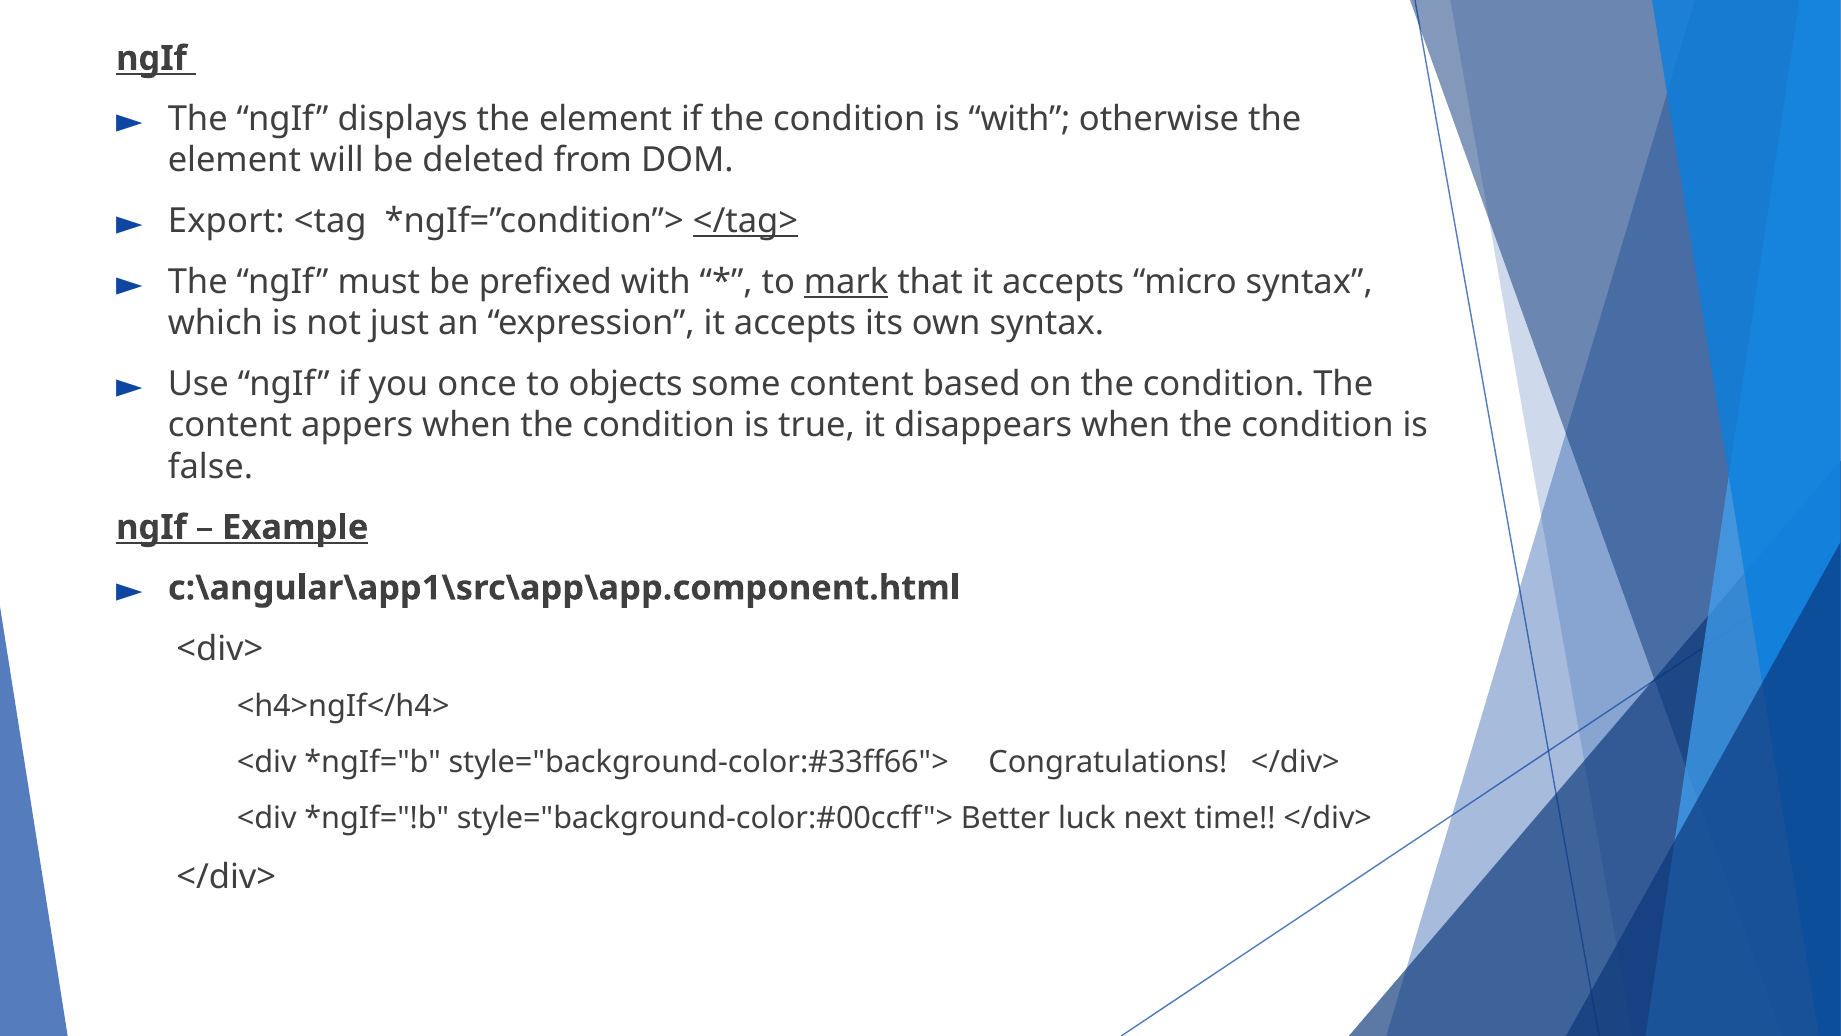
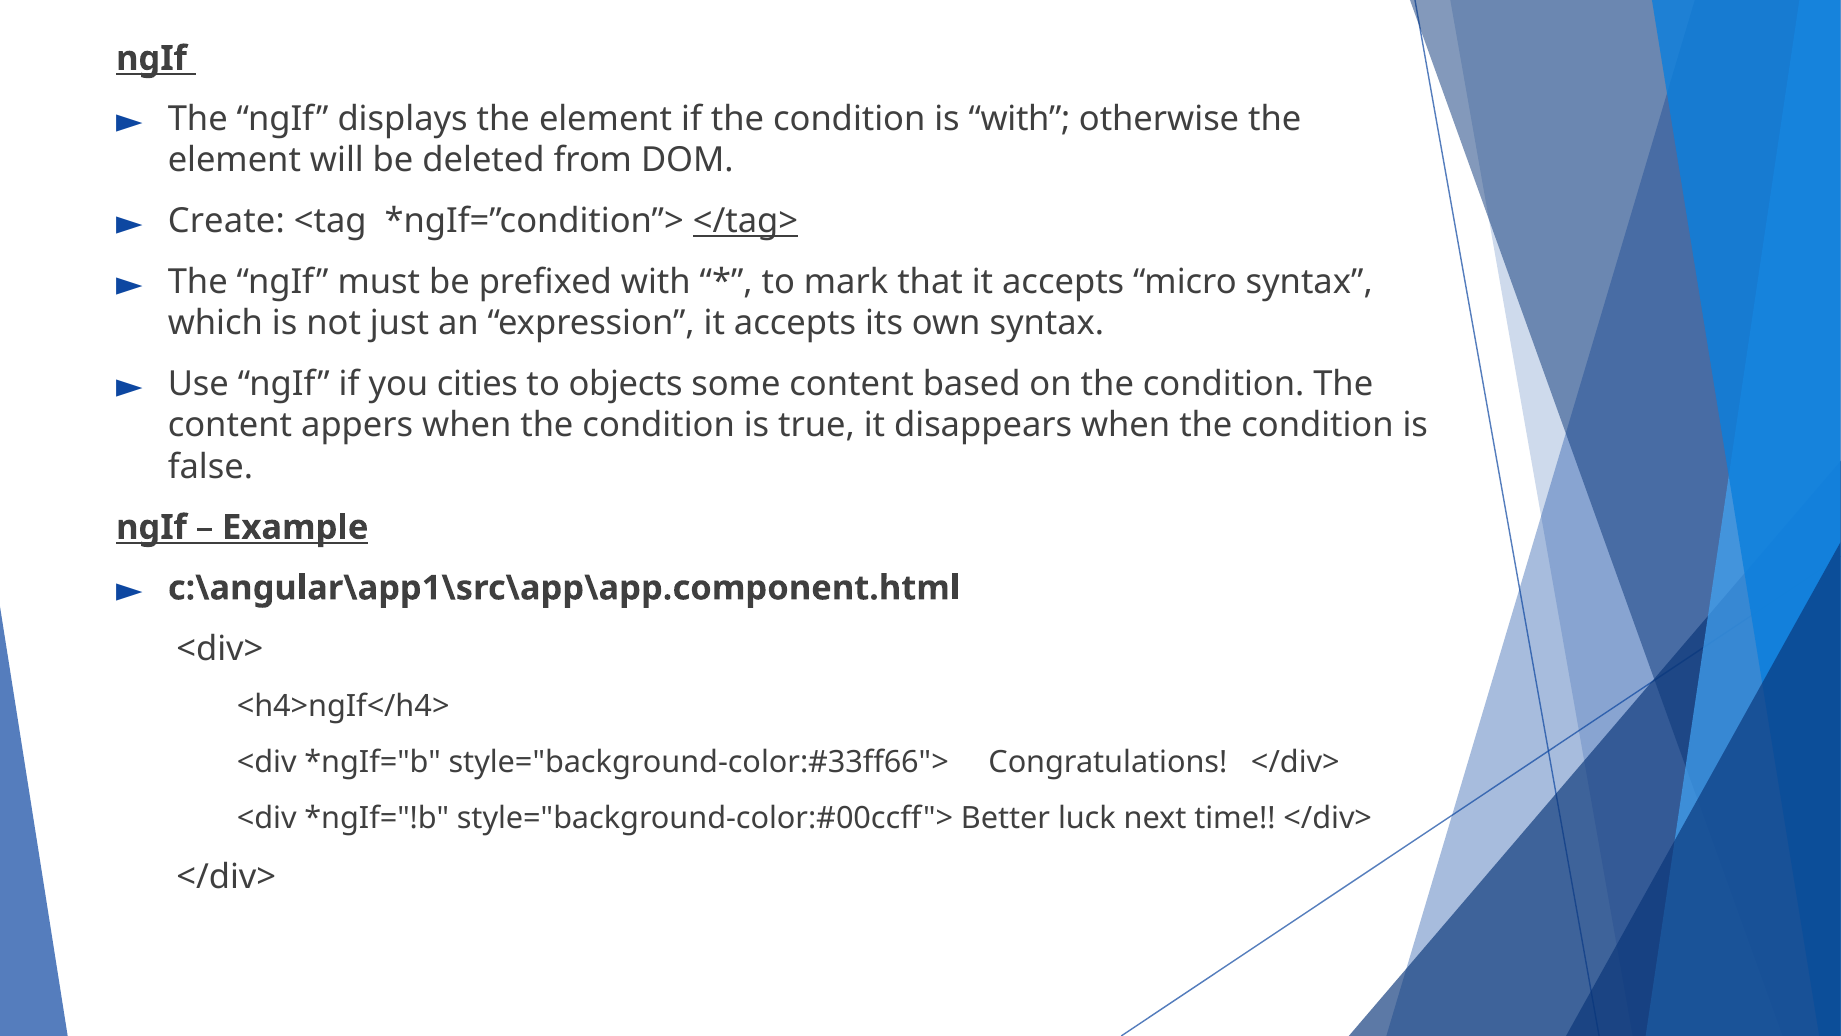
Export: Export -> Create
mark underline: present -> none
once: once -> cities
